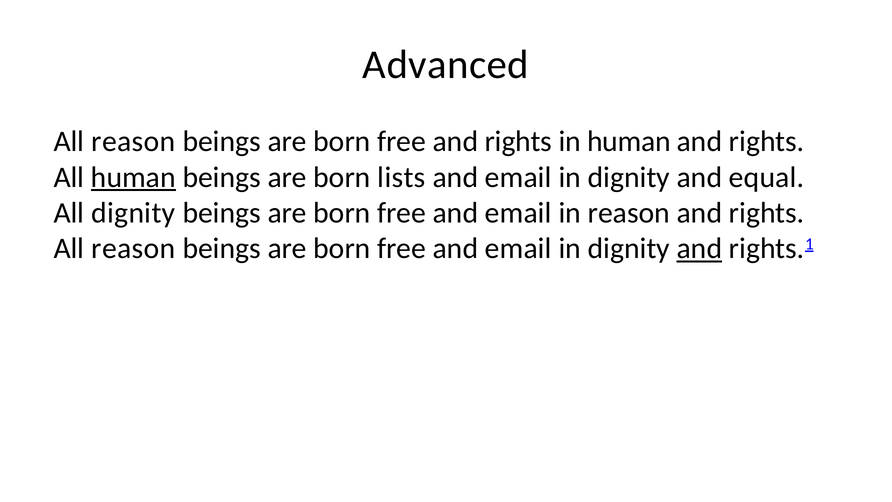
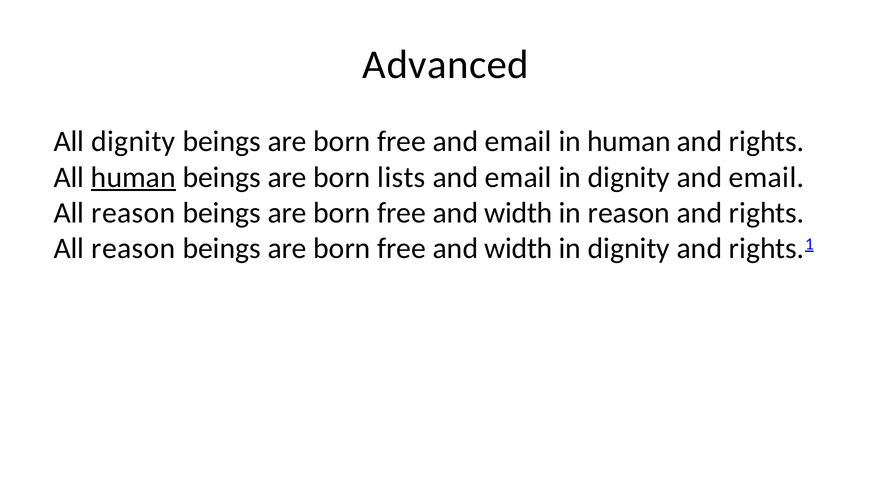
reason at (133, 141): reason -> dignity
free and rights: rights -> email
dignity and equal: equal -> email
dignity at (133, 213): dignity -> reason
email at (518, 213): email -> width
email at (518, 249): email -> width
and at (699, 249) underline: present -> none
